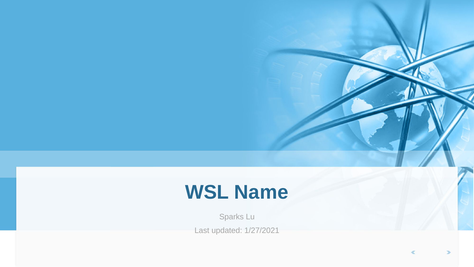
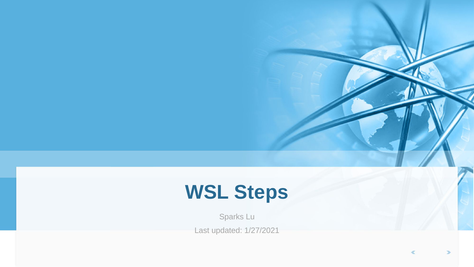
Name: Name -> Steps
